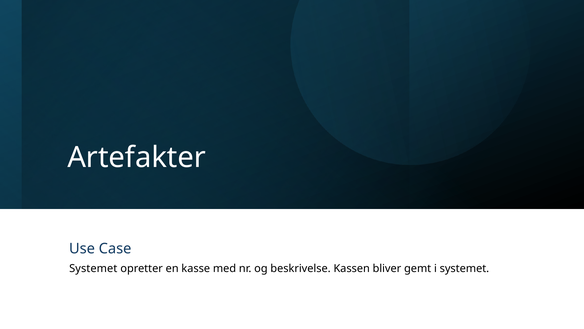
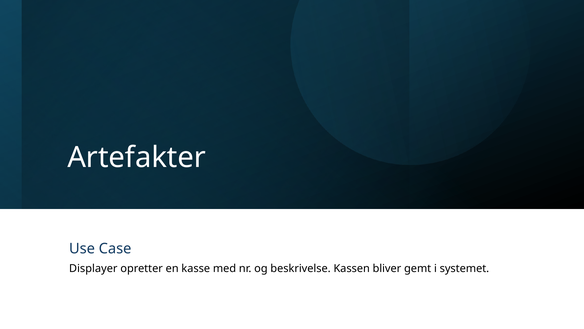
Systemet at (93, 268): Systemet -> Displayer
